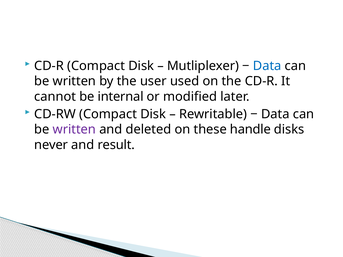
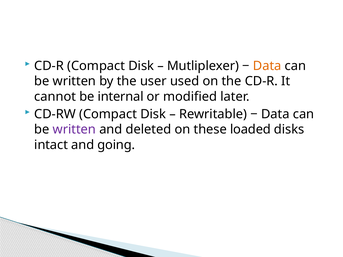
Data at (267, 66) colour: blue -> orange
handle: handle -> loaded
never: never -> intact
result: result -> going
